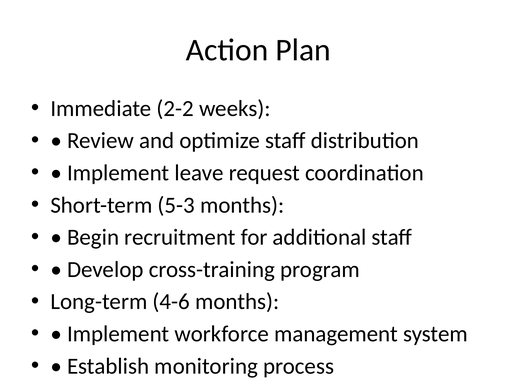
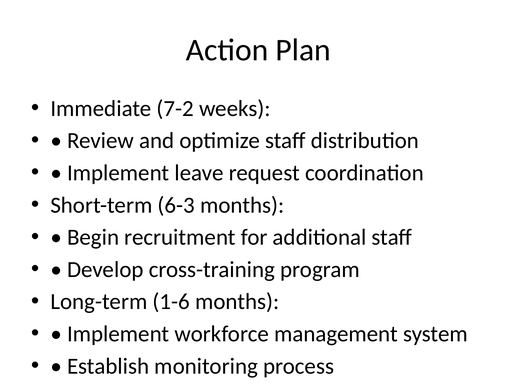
2-2: 2-2 -> 7-2
5-3: 5-3 -> 6-3
4-6: 4-6 -> 1-6
